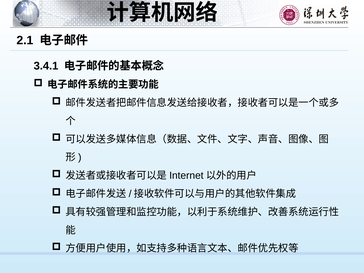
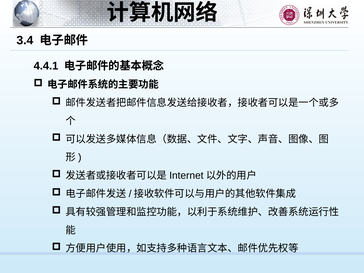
2.1: 2.1 -> 3.4
3.4.1: 3.4.1 -> 4.4.1
